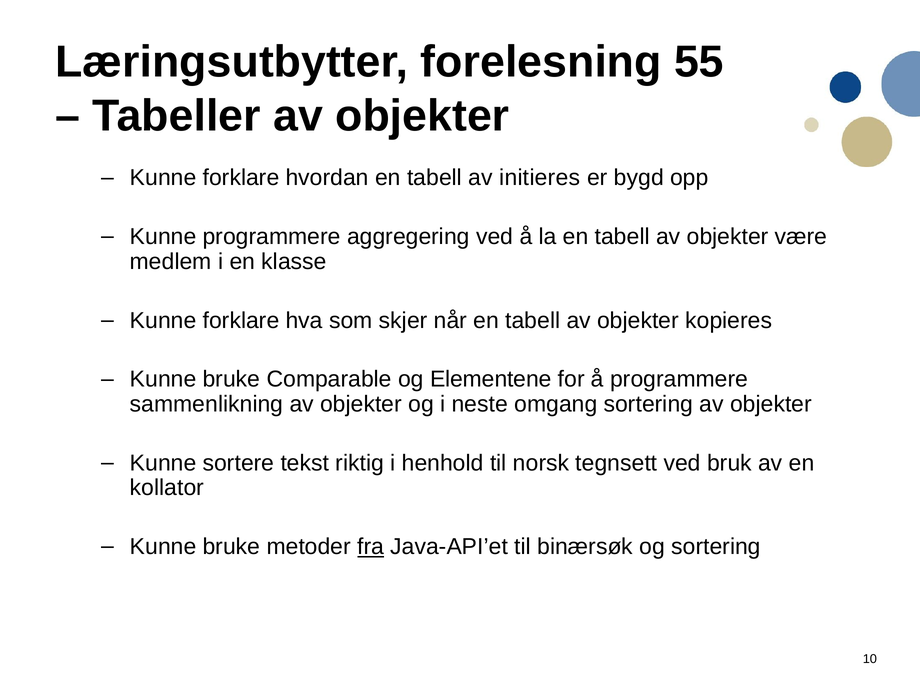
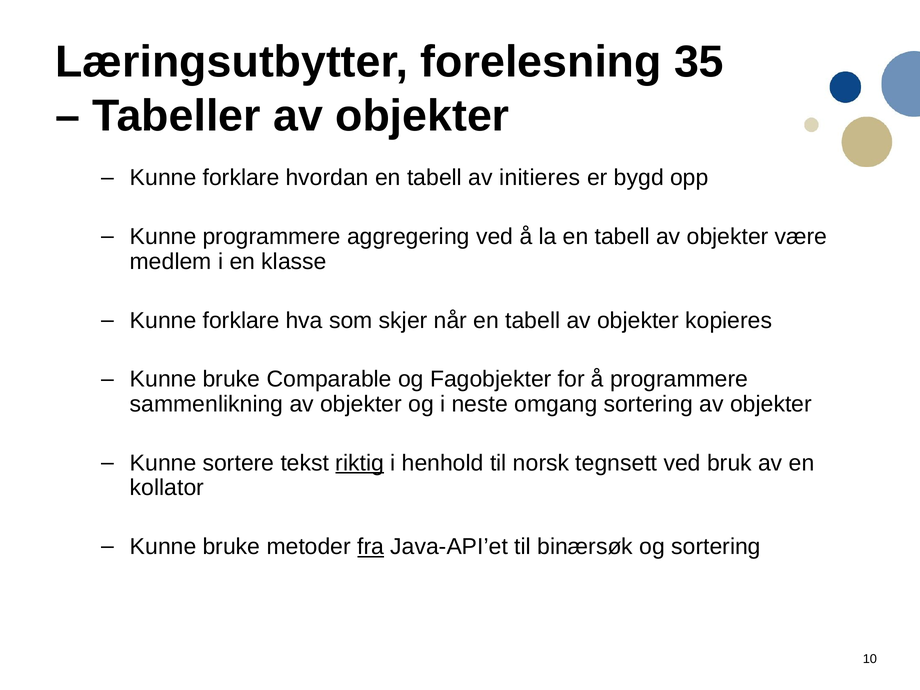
55: 55 -> 35
Elementene: Elementene -> Fagobjekter
riktig underline: none -> present
